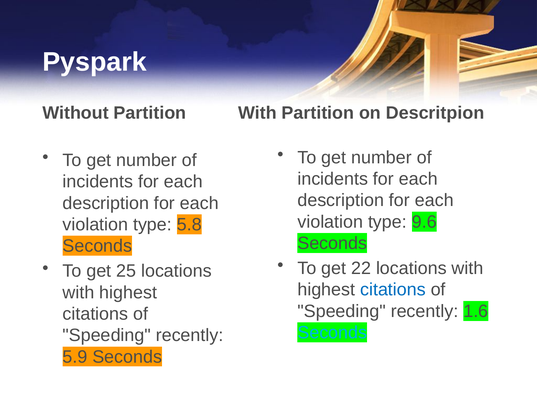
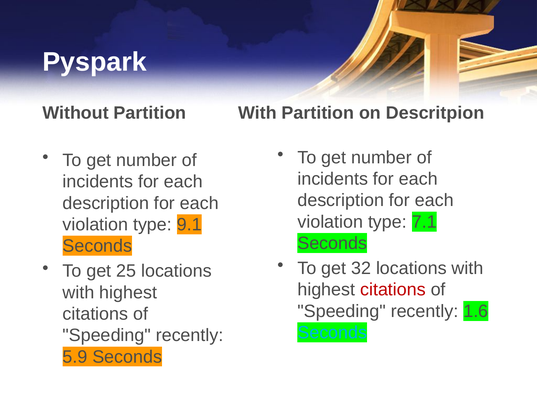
9.6: 9.6 -> 7.1
5.8: 5.8 -> 9.1
22: 22 -> 32
citations at (393, 290) colour: blue -> red
